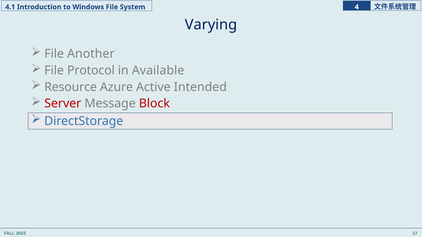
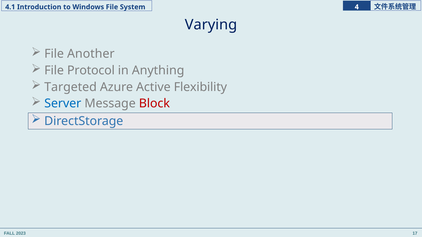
Available: Available -> Anything
Resource: Resource -> Targeted
Intended: Intended -> Flexibility
Server colour: red -> blue
